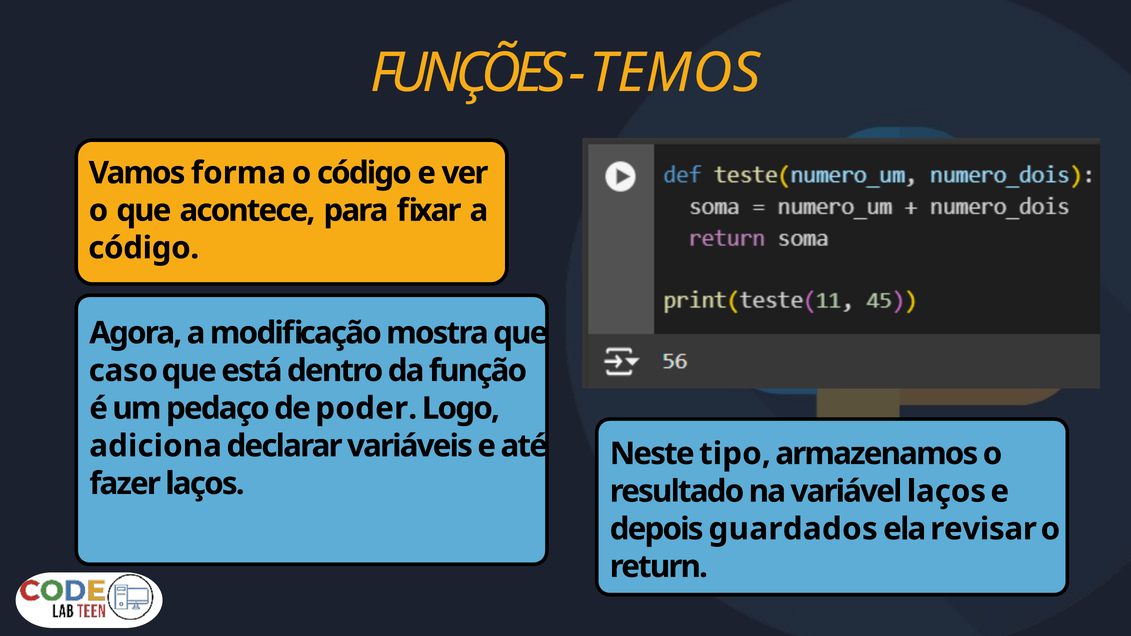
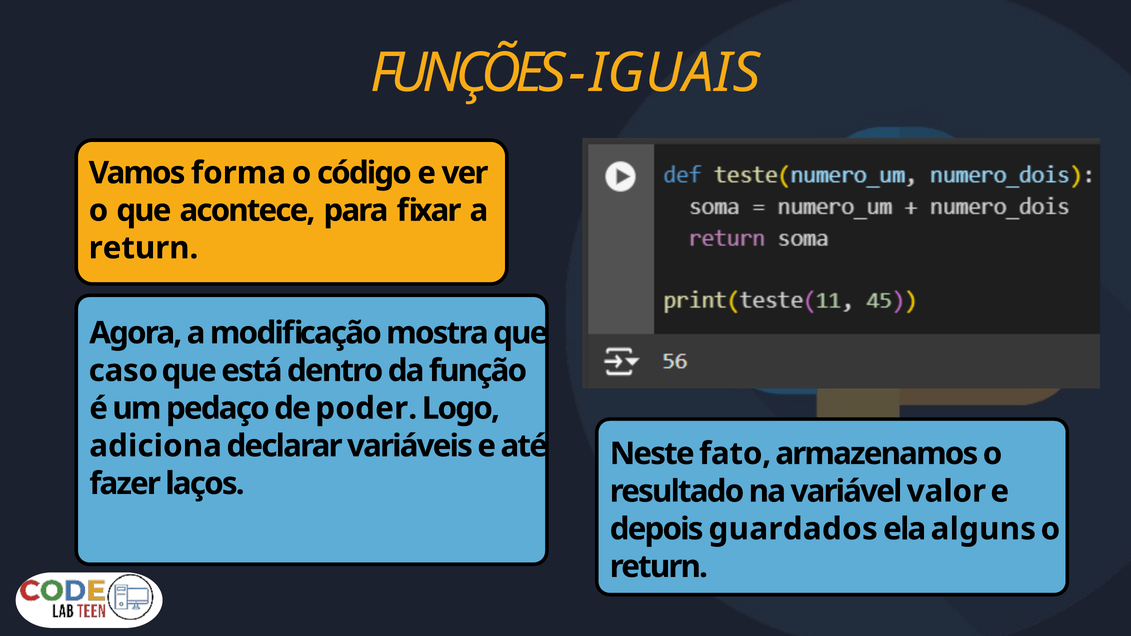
TEMOS: TEMOS -> IGUAIS
código at (144, 248): código -> return
tipo: tipo -> fato
variável laços: laços -> valor
revisar: revisar -> alguns
